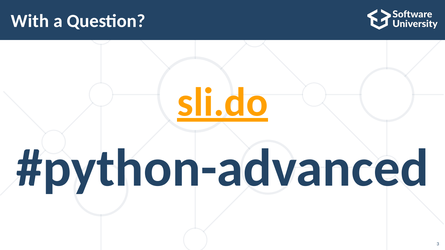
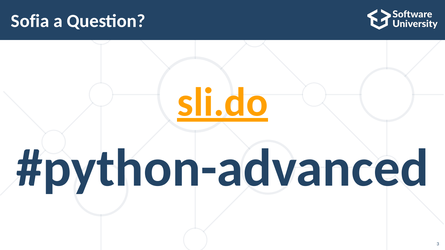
With: With -> Sofia
